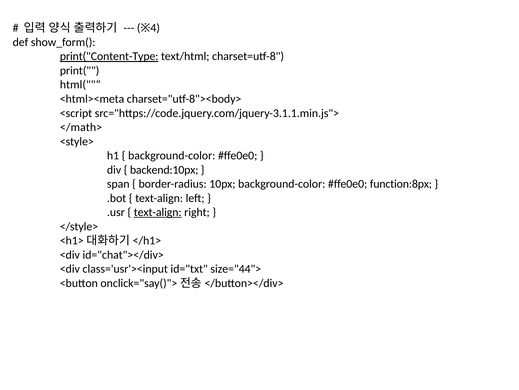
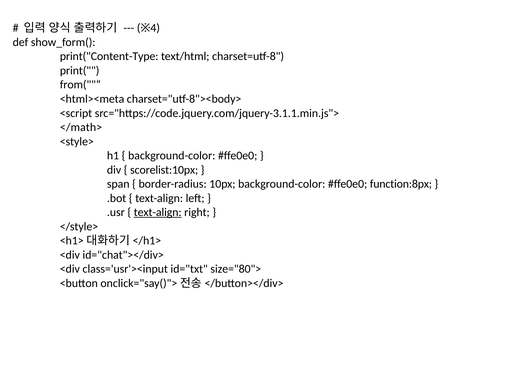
print("Content-Type underline: present -> none
html(""“: html(""“ -> from(""“
backend:10px: backend:10px -> scorelist:10px
size="44">: size="44"> -> size="80">
